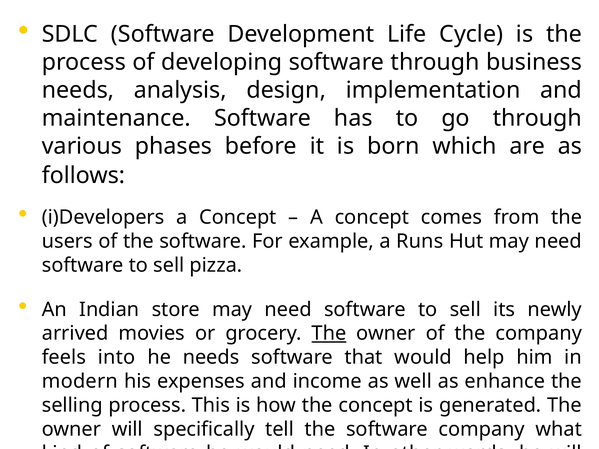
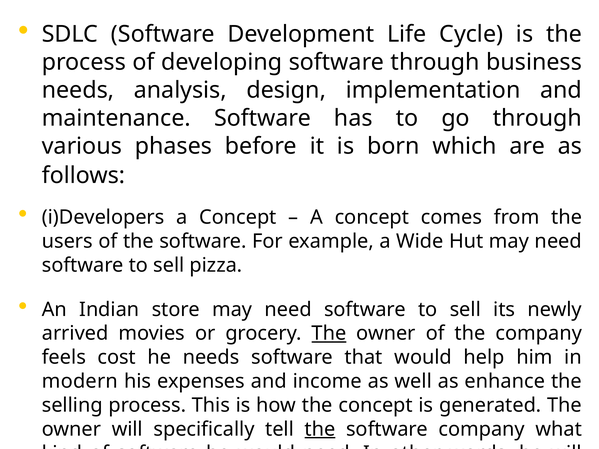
Runs: Runs -> Wide
into: into -> cost
the at (320, 429) underline: none -> present
